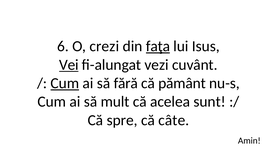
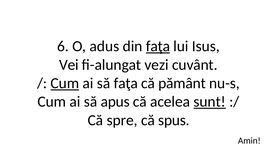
crezi: crezi -> adus
Vei underline: present -> none
să fără: fără -> faţa
mult: mult -> apus
sunt underline: none -> present
câte: câte -> spus
